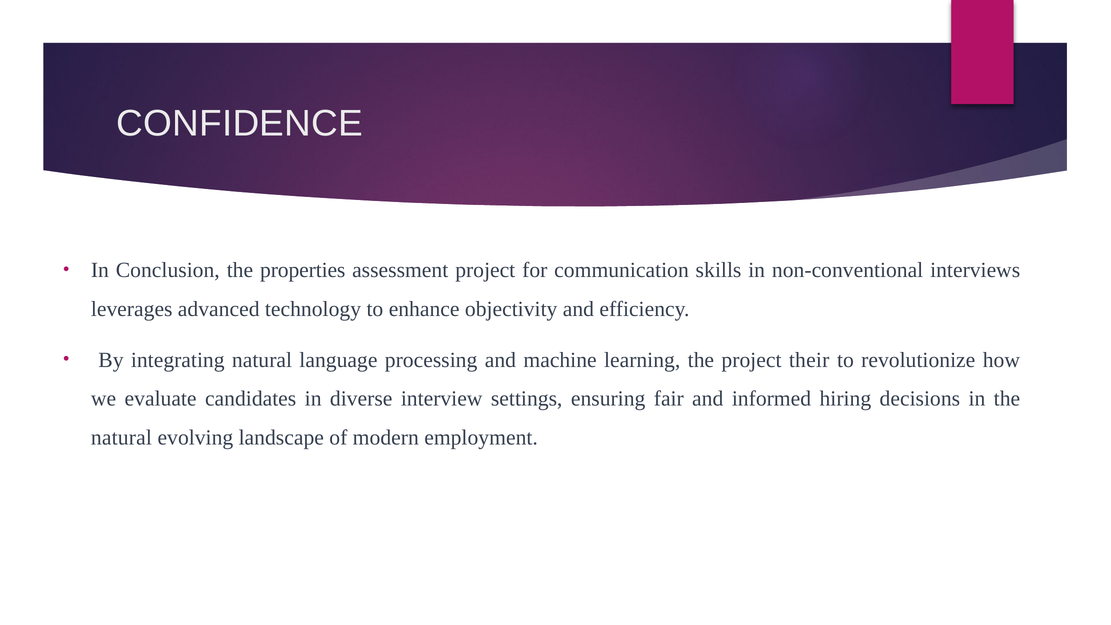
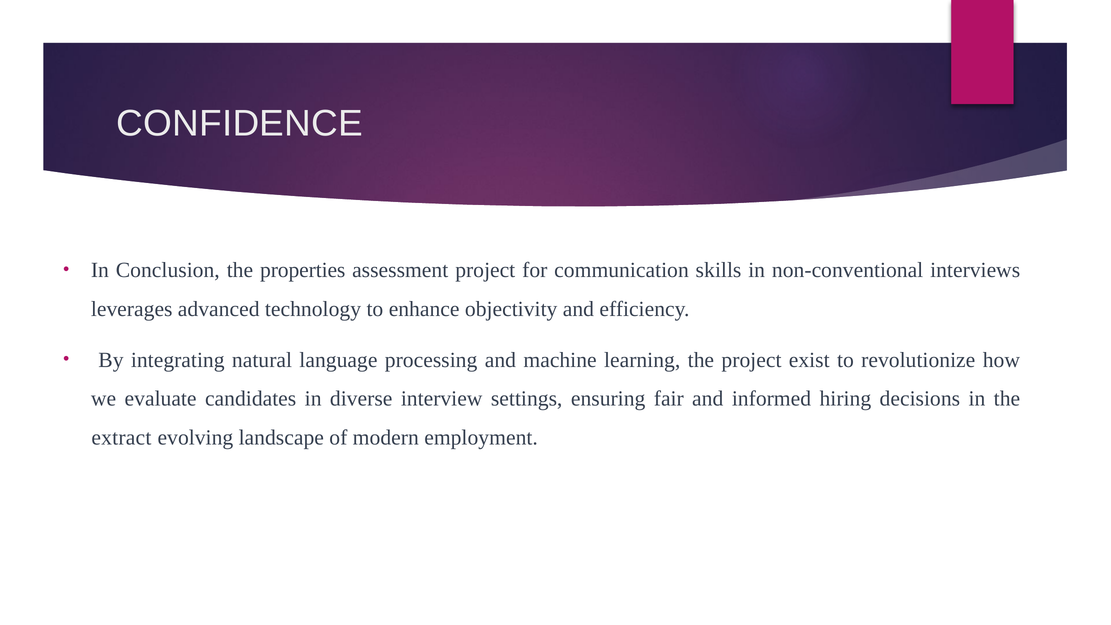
their: their -> exist
natural at (121, 438): natural -> extract
